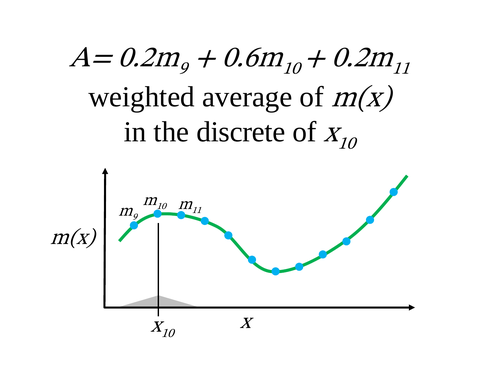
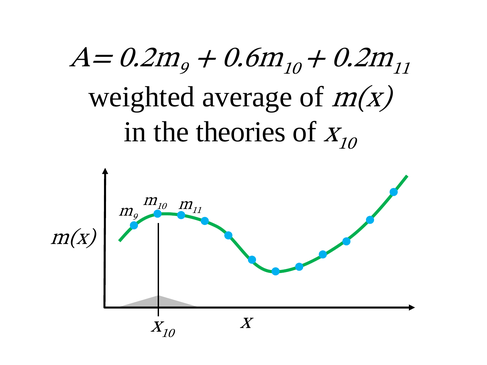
discrete: discrete -> theories
